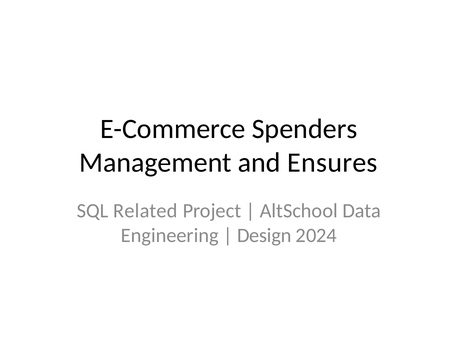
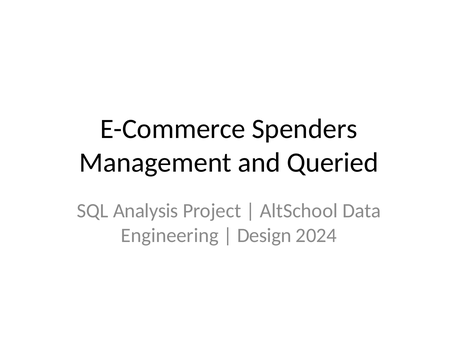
Ensures: Ensures -> Queried
Related: Related -> Analysis
